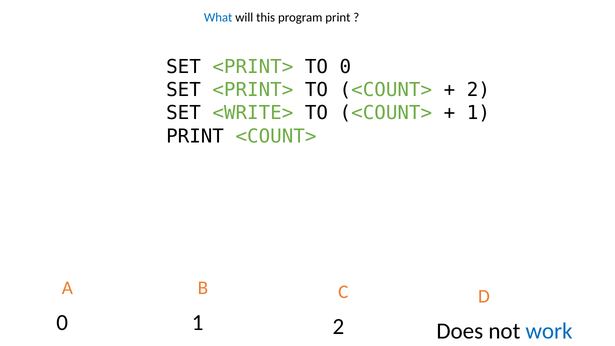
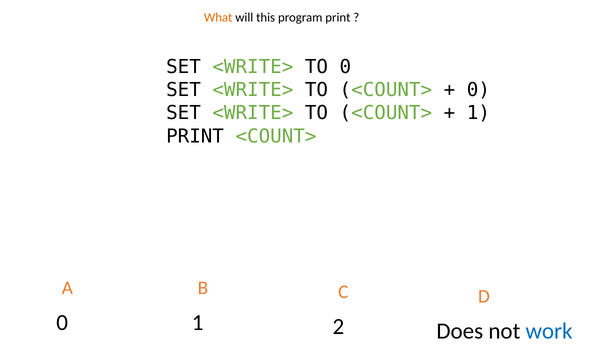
What colour: blue -> orange
<PRINT> at (253, 67): <PRINT> -> <WRITE>
<PRINT> at (253, 90): <PRINT> -> <WRITE>
2 at (478, 90): 2 -> 0
